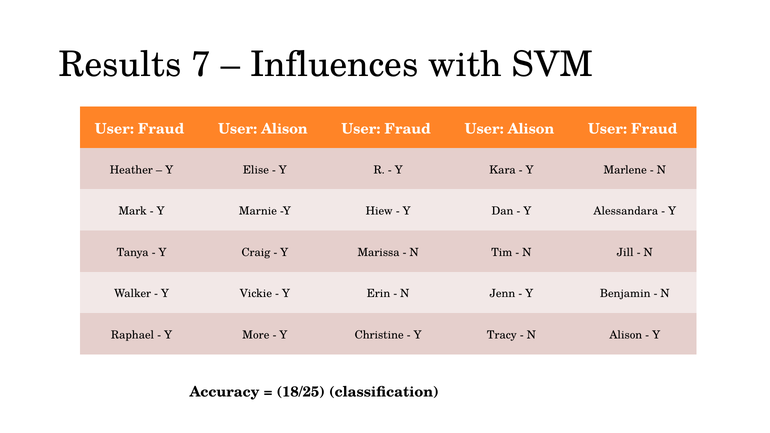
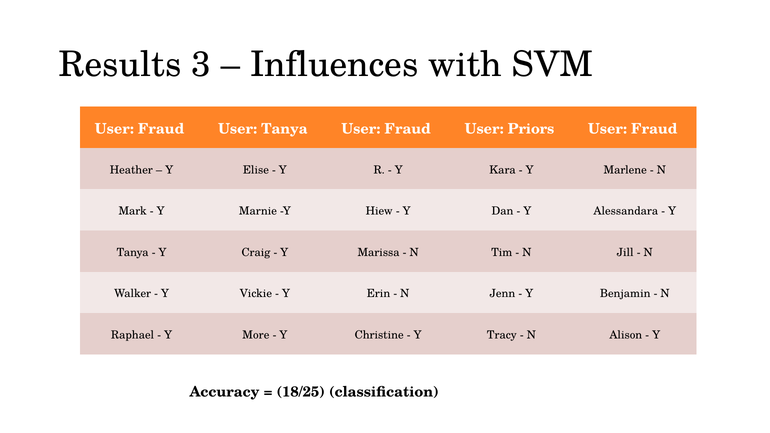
7: 7 -> 3
Alison at (284, 129): Alison -> Tanya
Alison at (531, 129): Alison -> Priors
